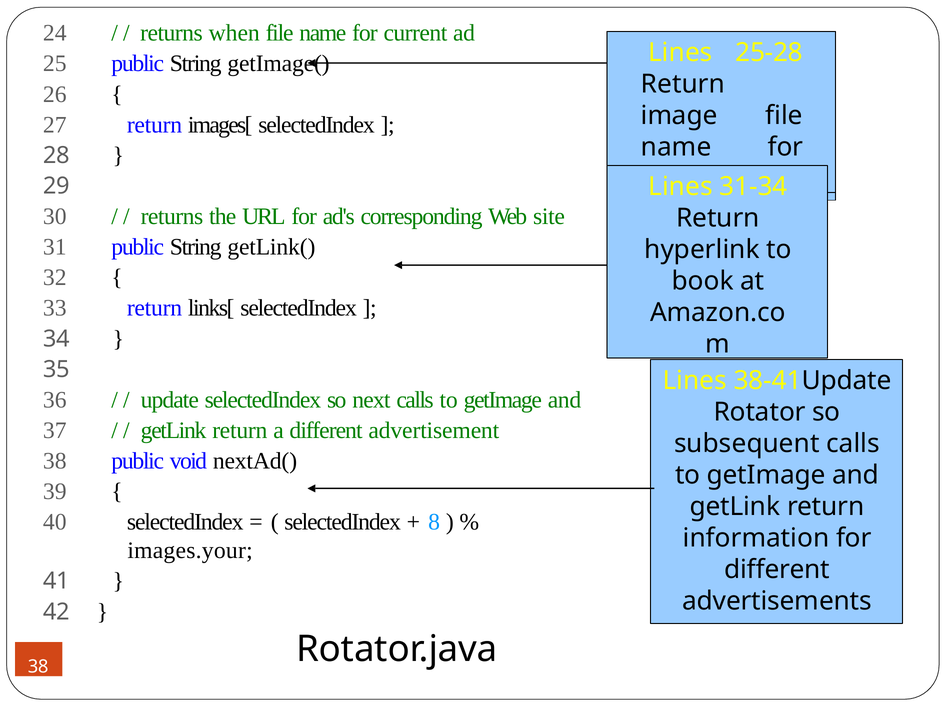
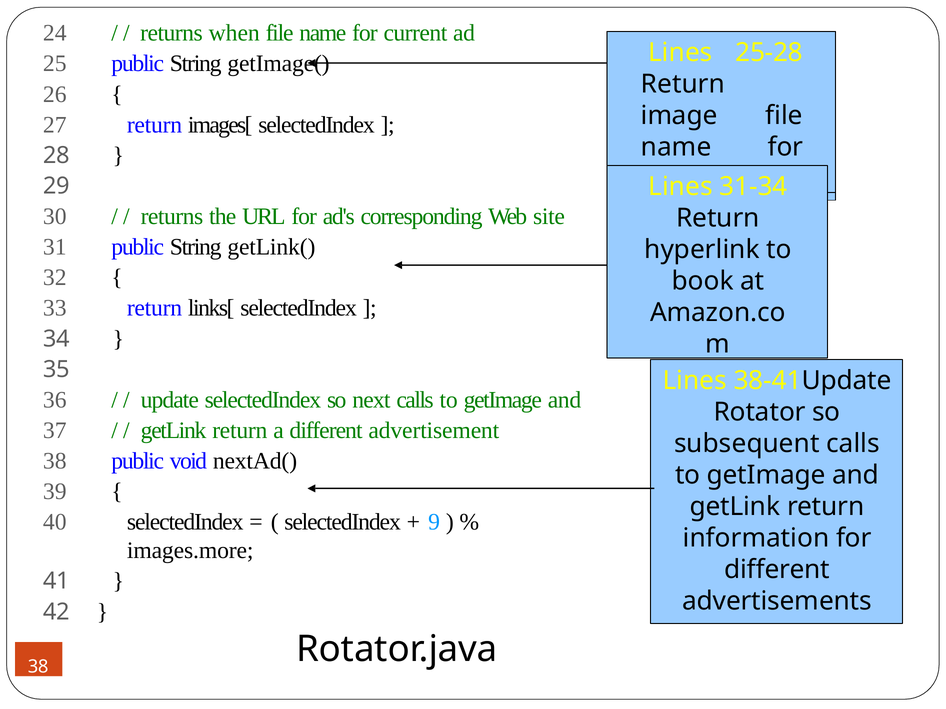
8: 8 -> 9
images.your: images.your -> images.more
